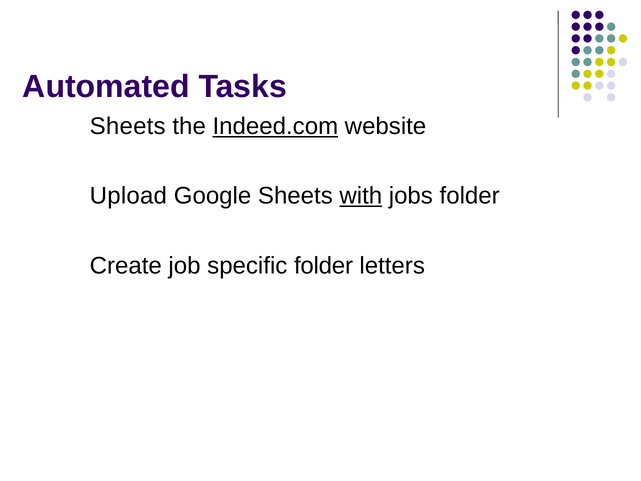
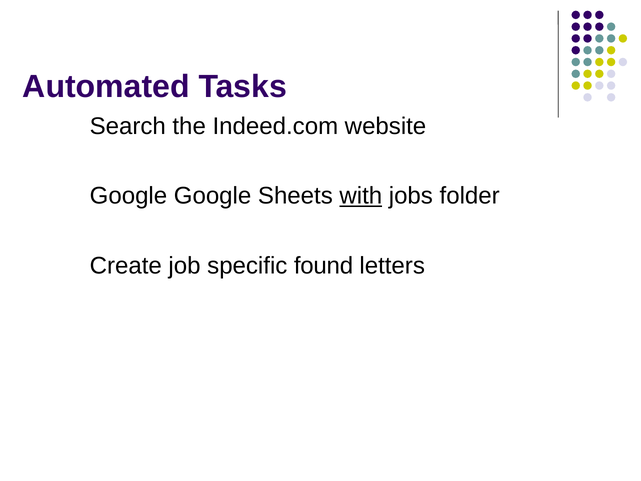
Sheets at (128, 126): Sheets -> Search
Indeed.com underline: present -> none
Upload at (128, 196): Upload -> Google
specific folder: folder -> found
